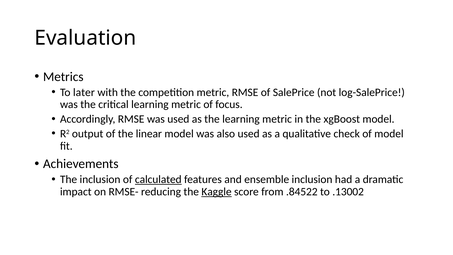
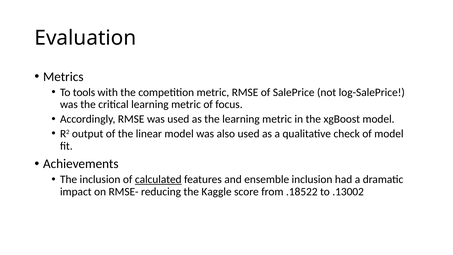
later: later -> tools
Kaggle underline: present -> none
.84522: .84522 -> .18522
